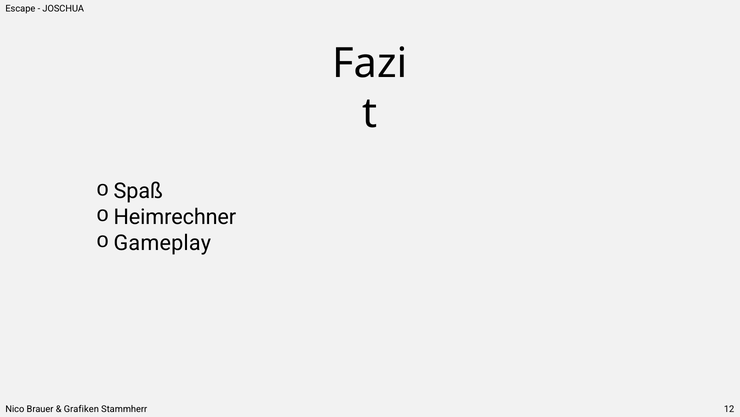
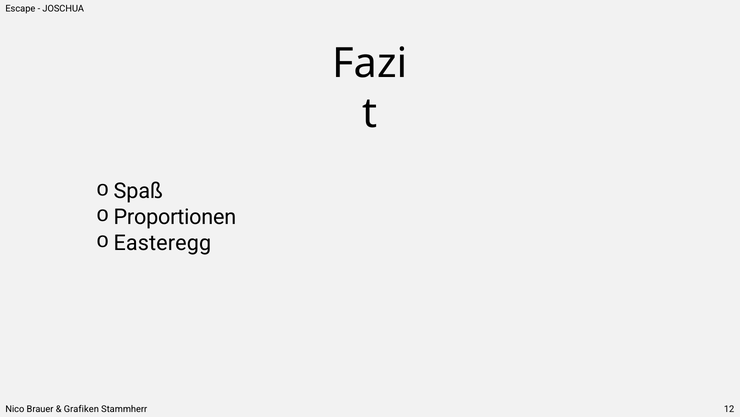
Heimrechner: Heimrechner -> Proportionen
Gameplay: Gameplay -> Easteregg
